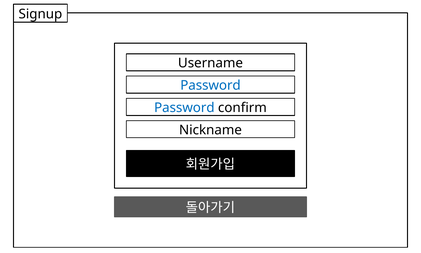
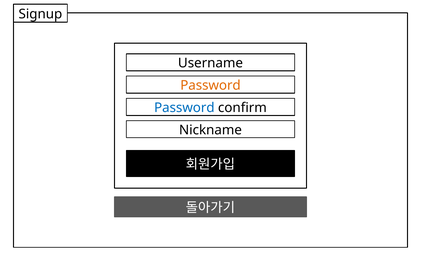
Password at (210, 85) colour: blue -> orange
